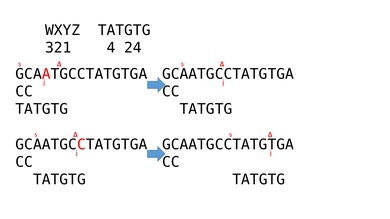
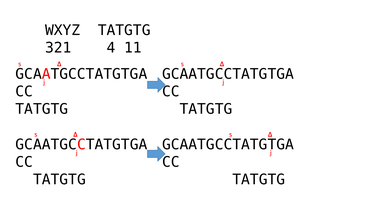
24: 24 -> 11
